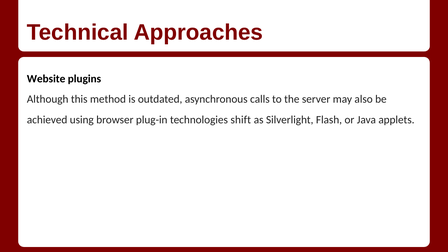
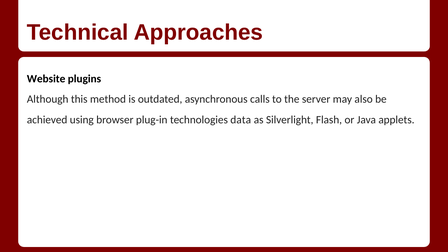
shift: shift -> data
